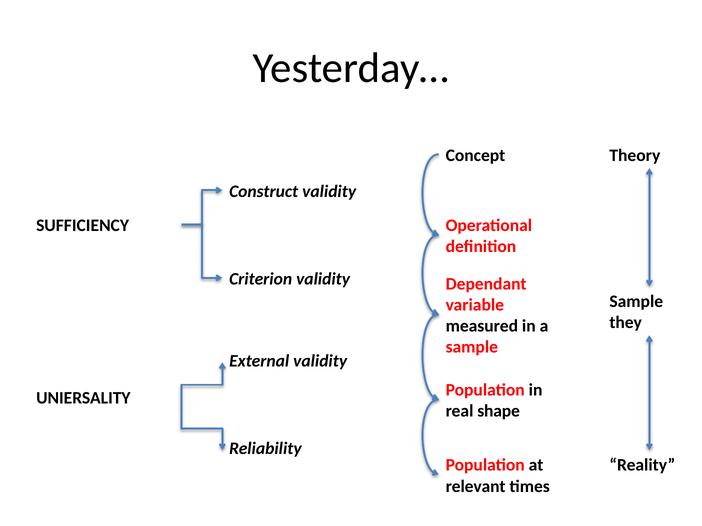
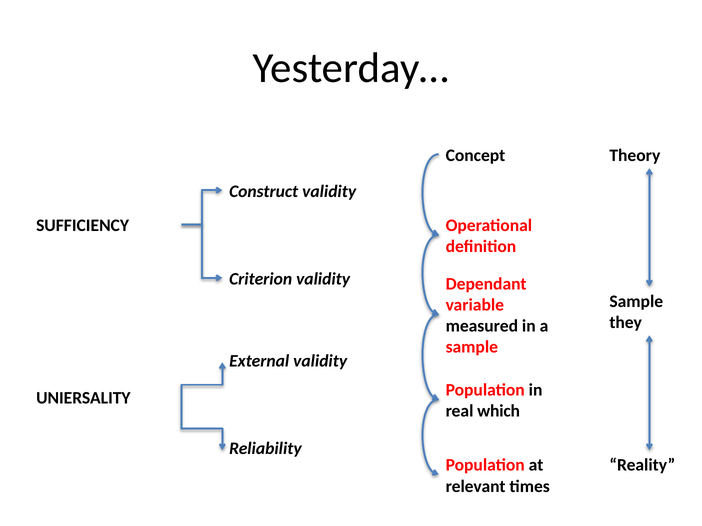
shape: shape -> which
